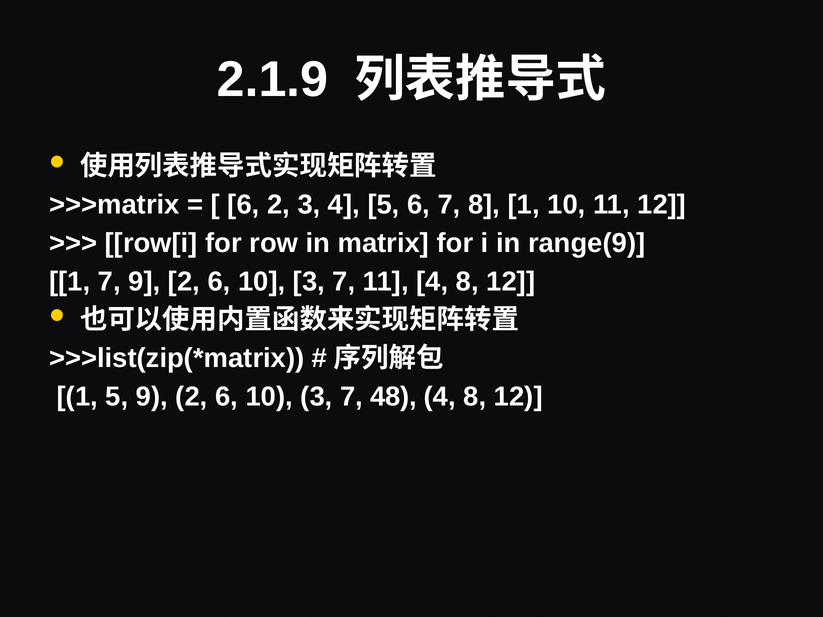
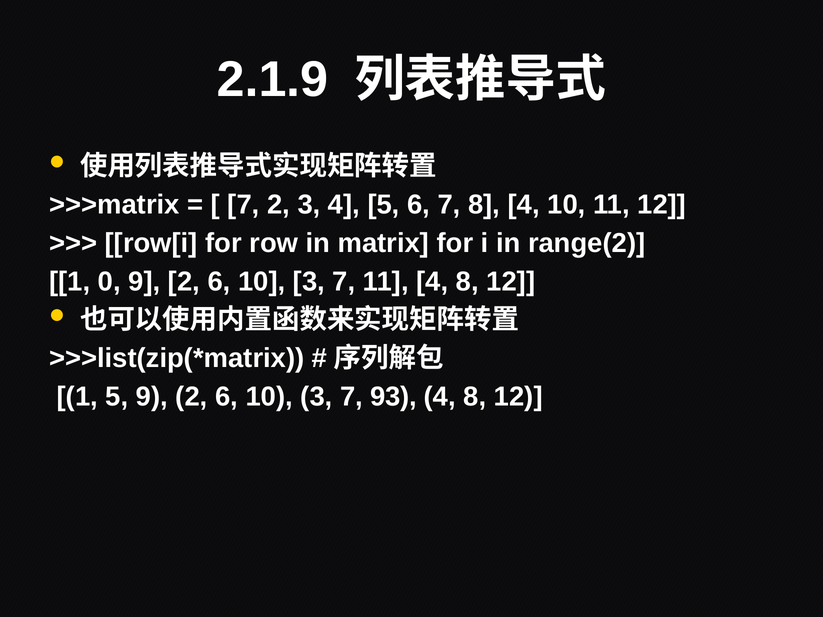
6 at (243, 205): 6 -> 7
8 1: 1 -> 4
range(9: range(9 -> range(2
1 7: 7 -> 0
48: 48 -> 93
